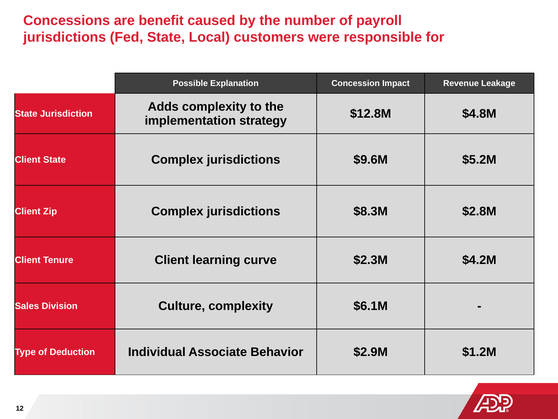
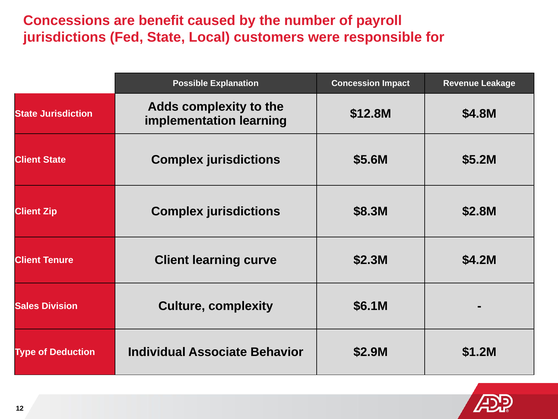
implementation strategy: strategy -> learning
$9.6M: $9.6M -> $5.6M
